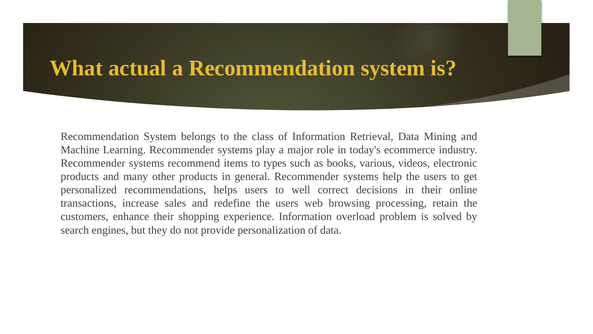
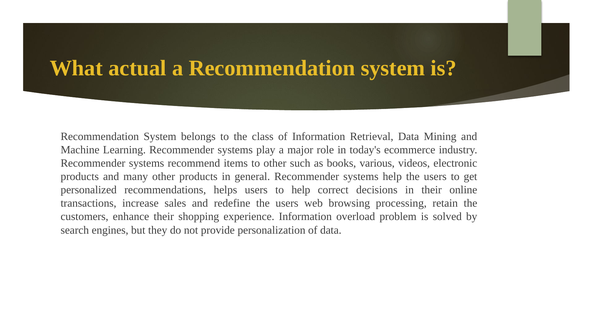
to types: types -> other
to well: well -> help
